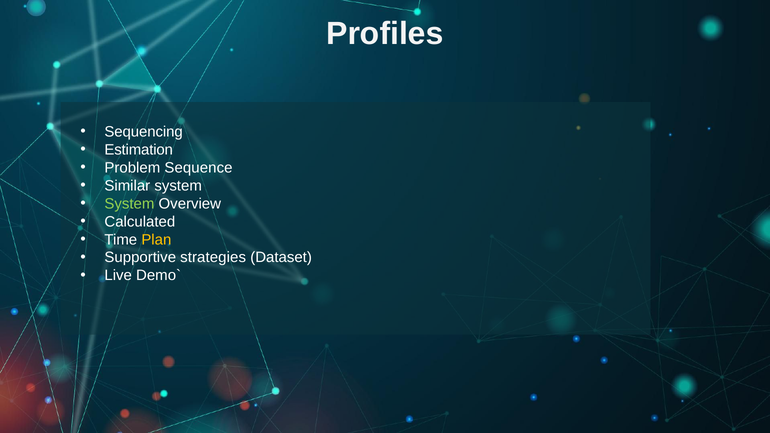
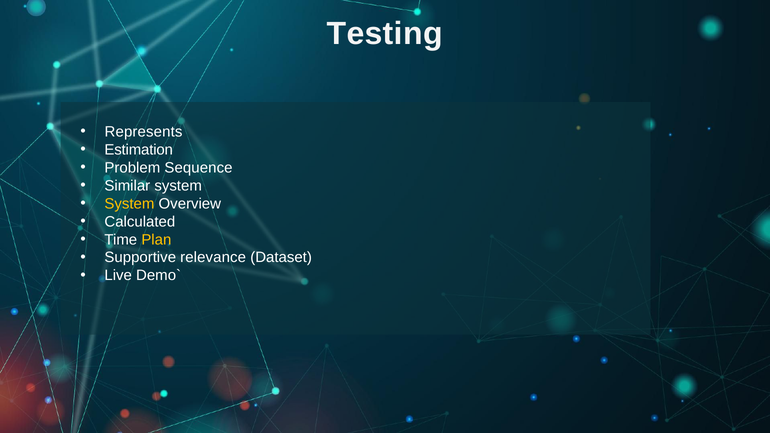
Profiles: Profiles -> Testing
Sequencing: Sequencing -> Represents
System at (129, 204) colour: light green -> yellow
strategies: strategies -> relevance
